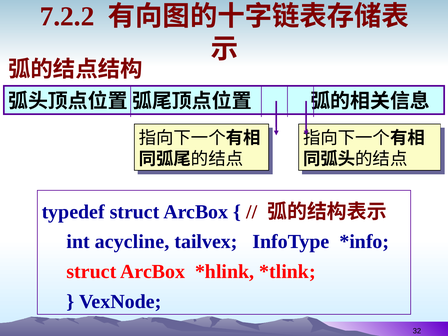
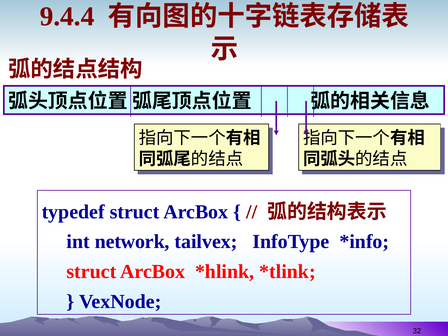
7.2.2: 7.2.2 -> 9.4.4
acycline: acycline -> network
